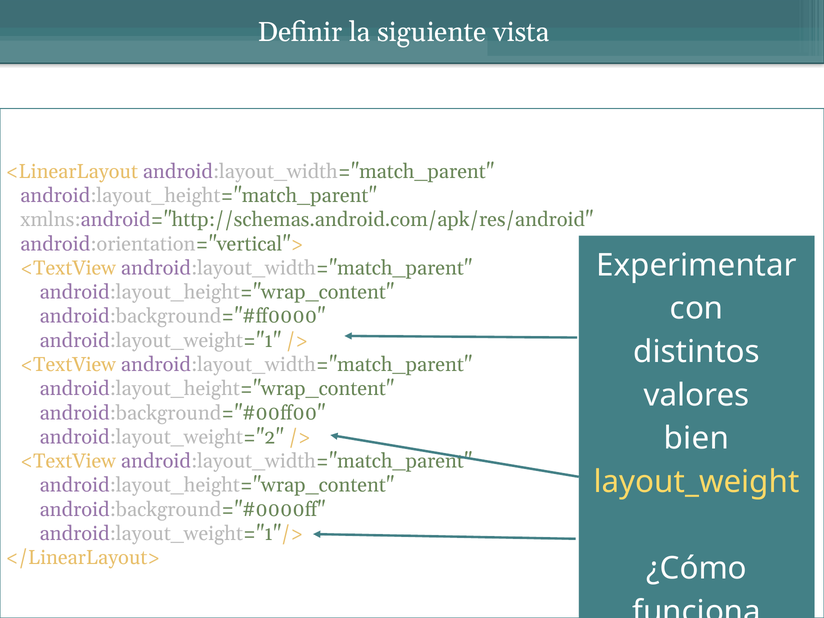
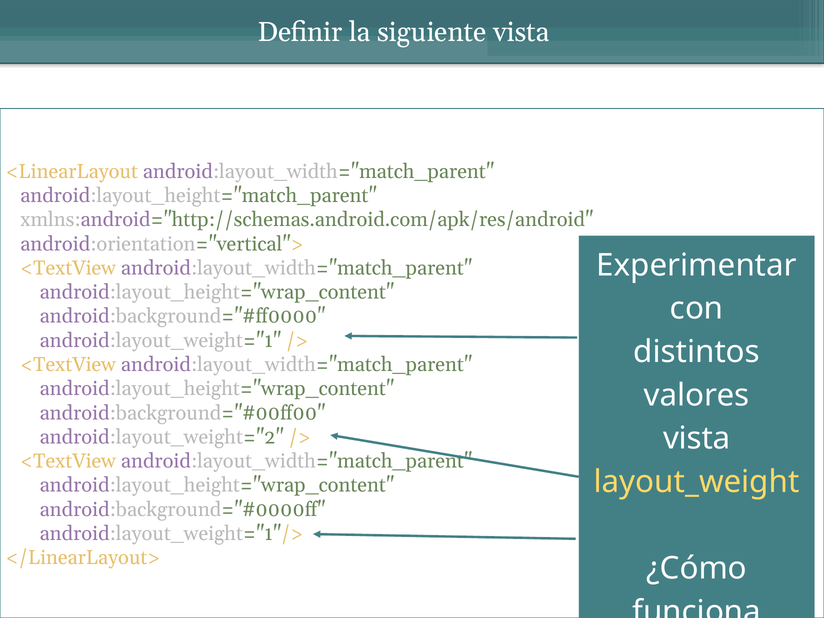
bien at (696, 438): bien -> vista
